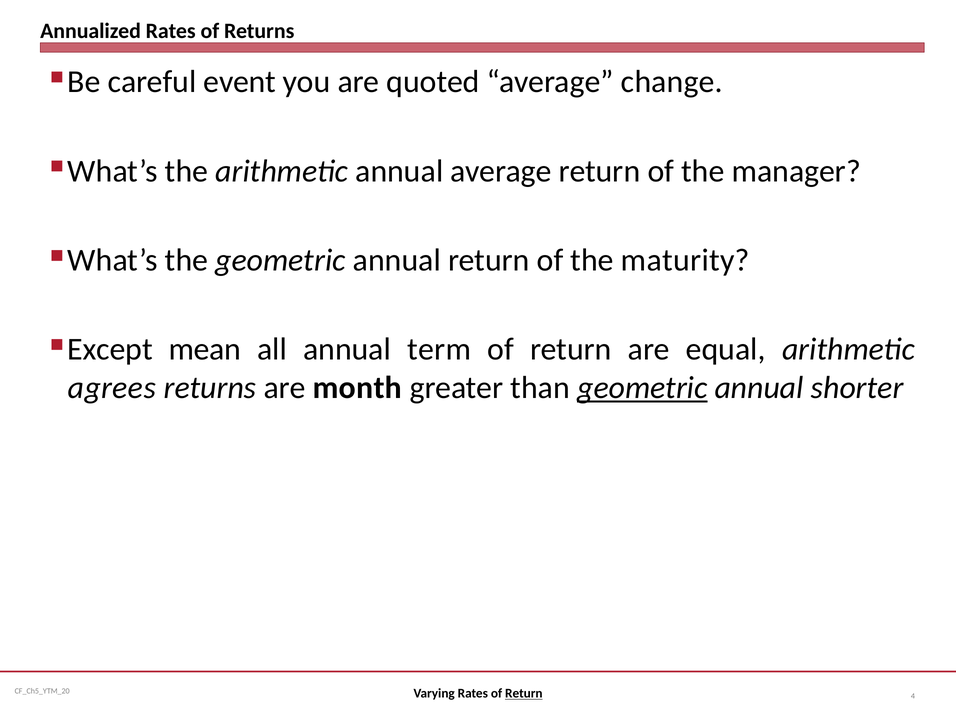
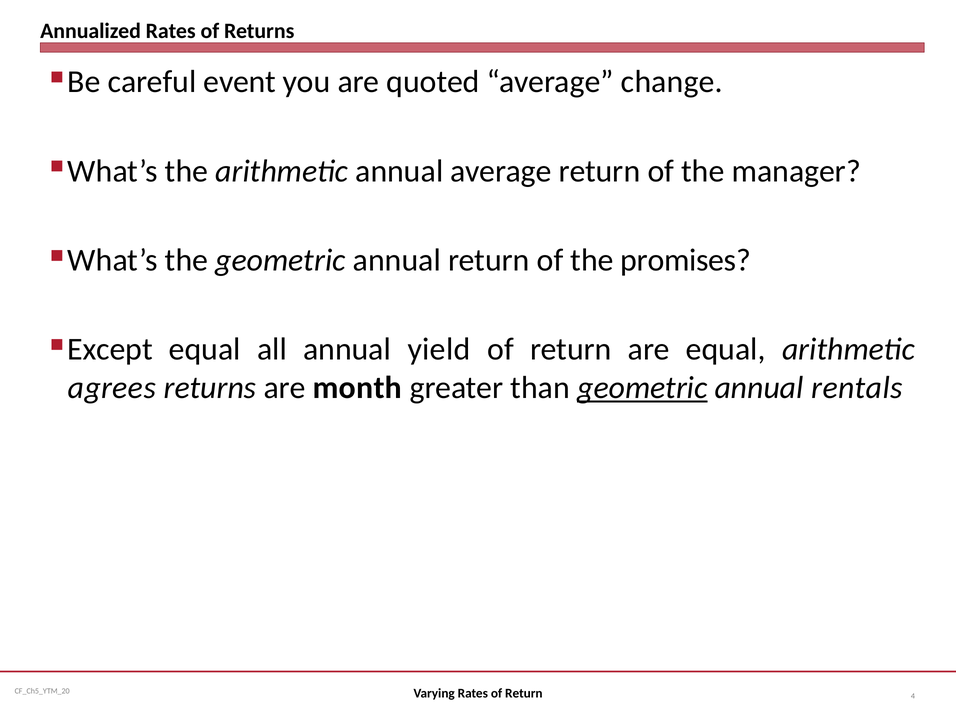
maturity: maturity -> promises
mean at (205, 349): mean -> equal
term: term -> yield
shorter: shorter -> rentals
Return at (524, 694) underline: present -> none
